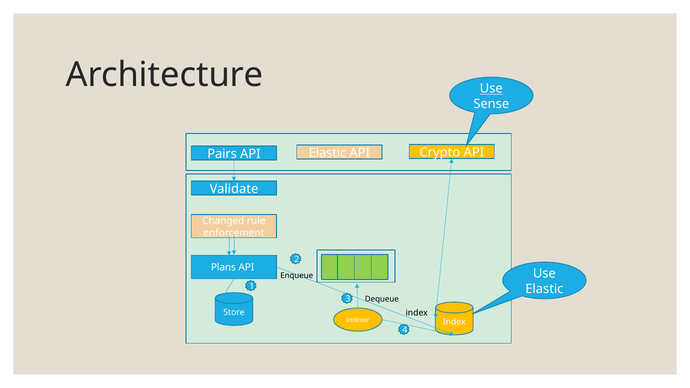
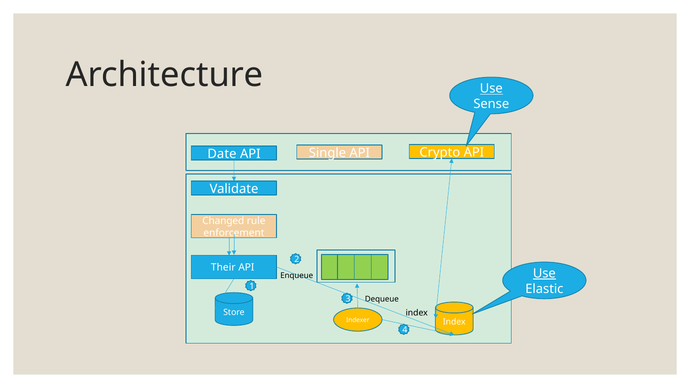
Elastic at (328, 153): Elastic -> Single
Pairs: Pairs -> Date
Plans: Plans -> Their
Use at (544, 274) underline: none -> present
